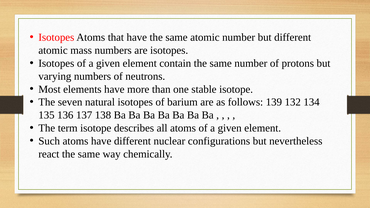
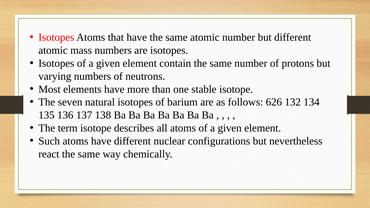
139: 139 -> 626
